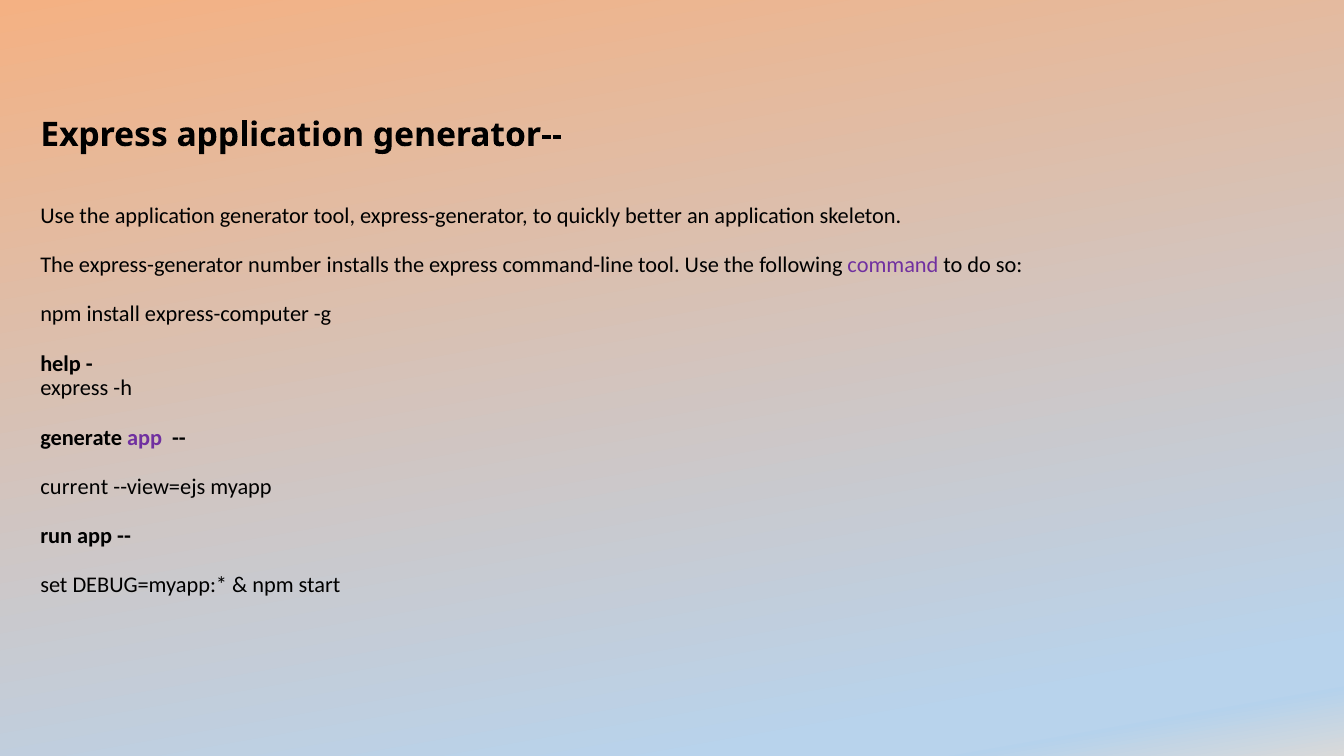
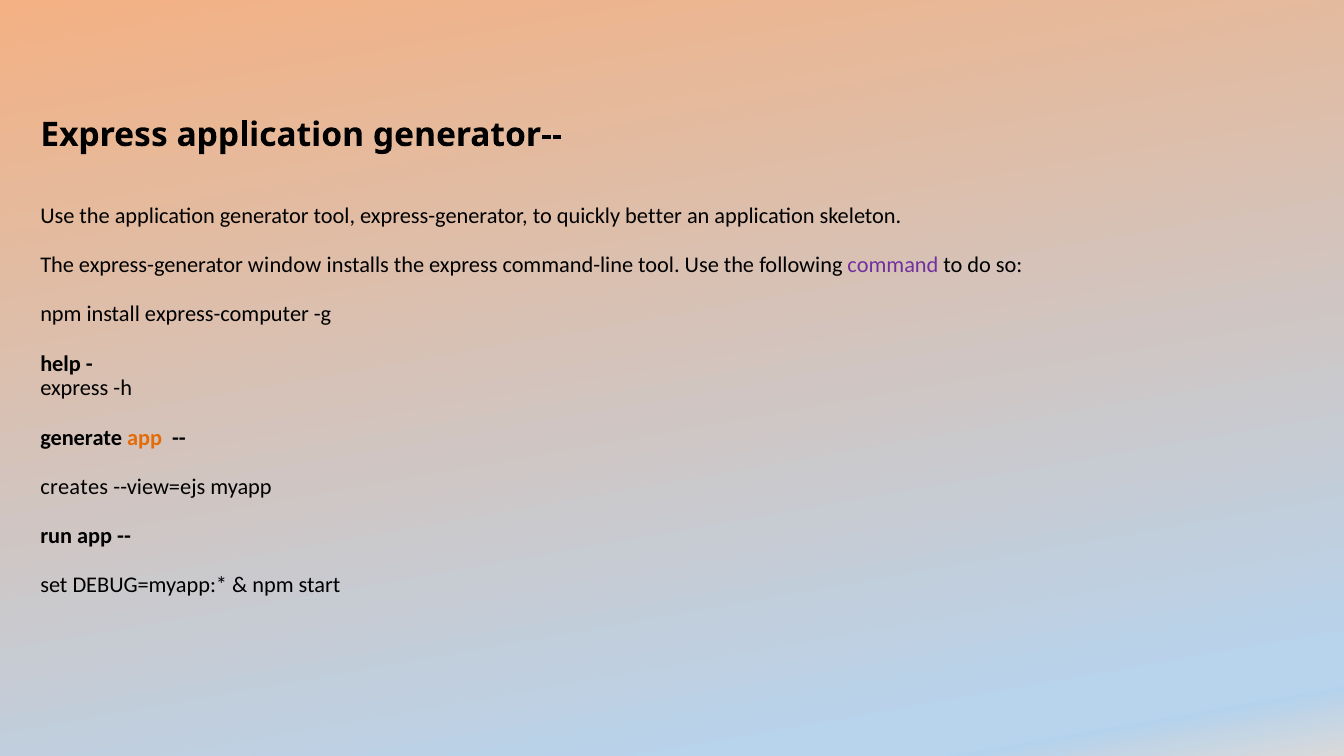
number: number -> window
app at (145, 438) colour: purple -> orange
current: current -> creates
